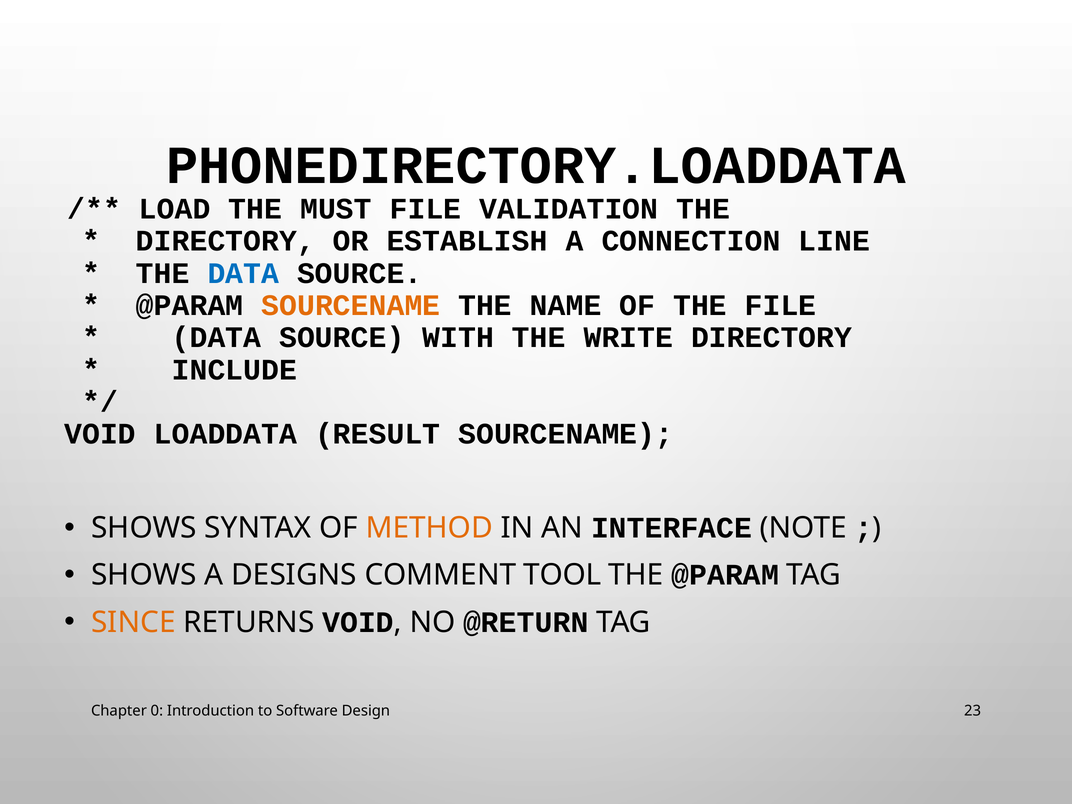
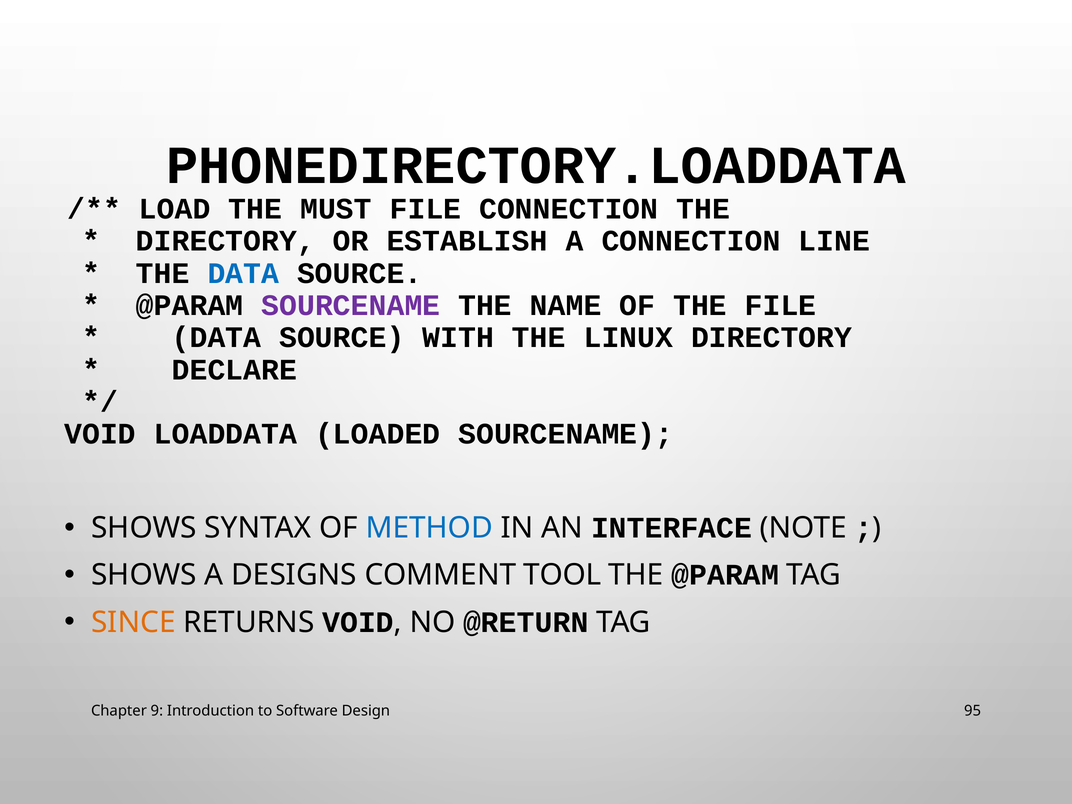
FILE VALIDATION: VALIDATION -> CONNECTION
SOURCENAME at (351, 305) colour: orange -> purple
WRITE: WRITE -> LINUX
INCLUDE: INCLUDE -> DECLARE
RESULT: RESULT -> LOADED
METHOD colour: orange -> blue
0: 0 -> 9
23: 23 -> 95
